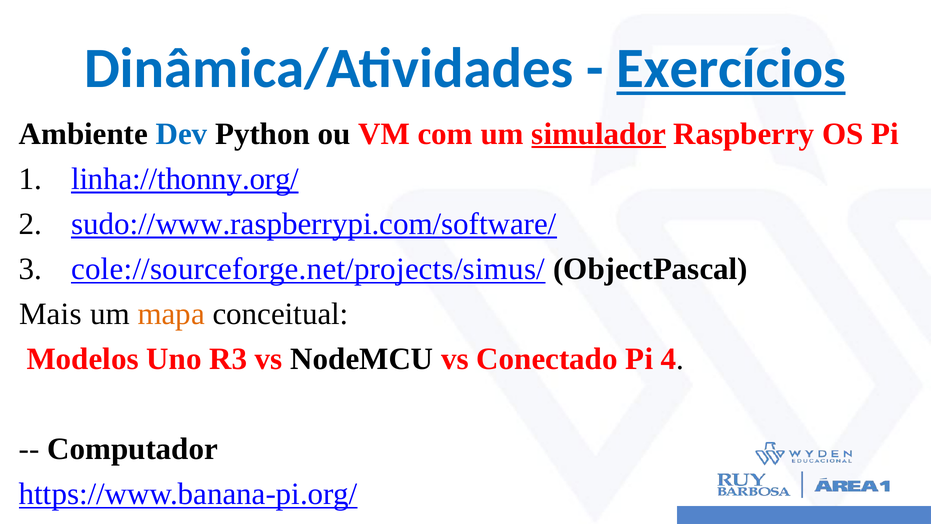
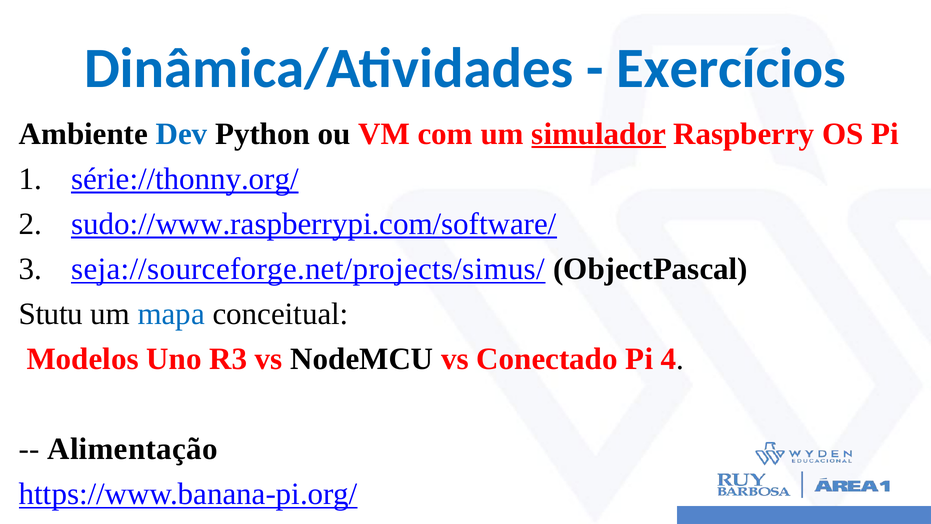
Exercícios underline: present -> none
linha://thonny.org/: linha://thonny.org/ -> série://thonny.org/
cole://sourceforge.net/projects/simus/: cole://sourceforge.net/projects/simus/ -> seja://sourceforge.net/projects/simus/
Mais: Mais -> Stutu
mapa colour: orange -> blue
Computador: Computador -> Alimentação
